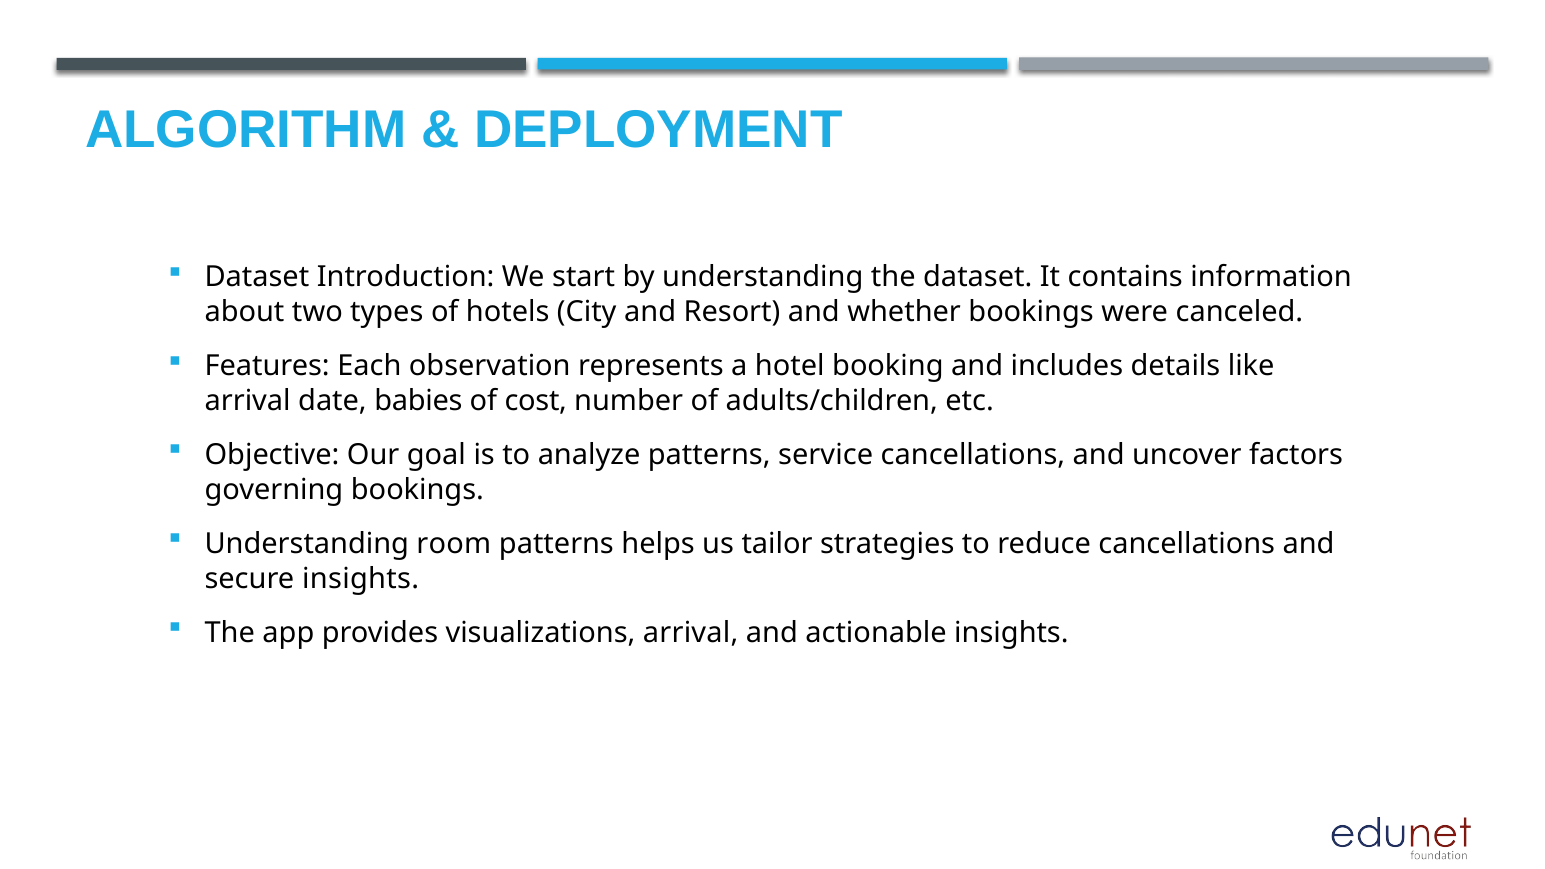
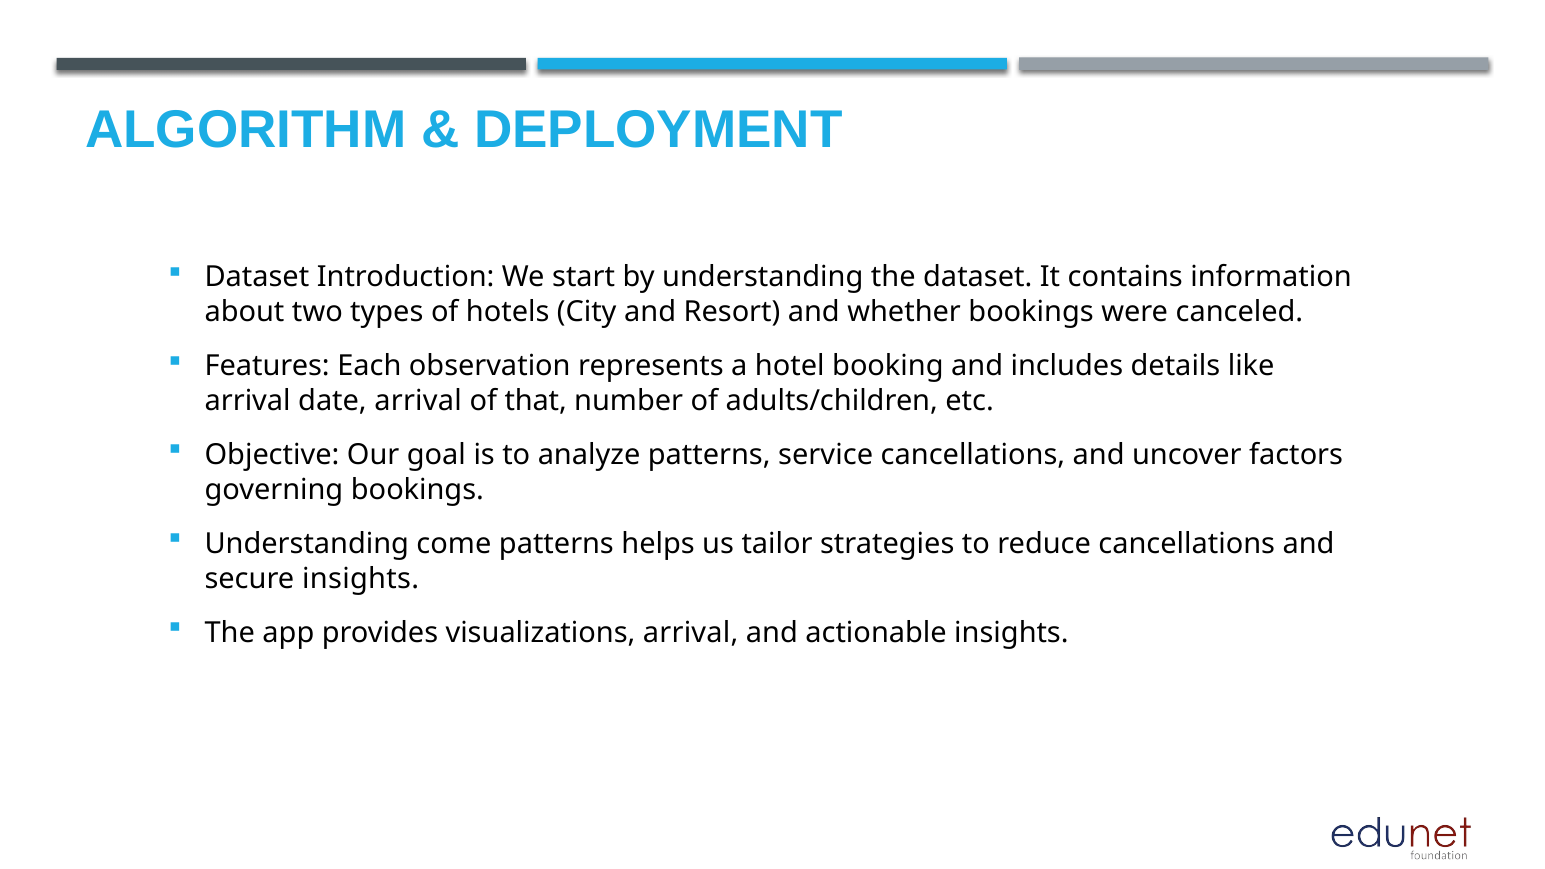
date babies: babies -> arrival
cost: cost -> that
room: room -> come
